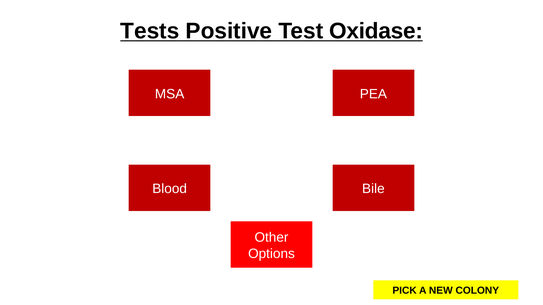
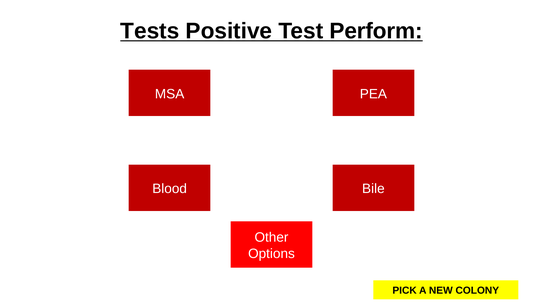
Oxidase: Oxidase -> Perform
